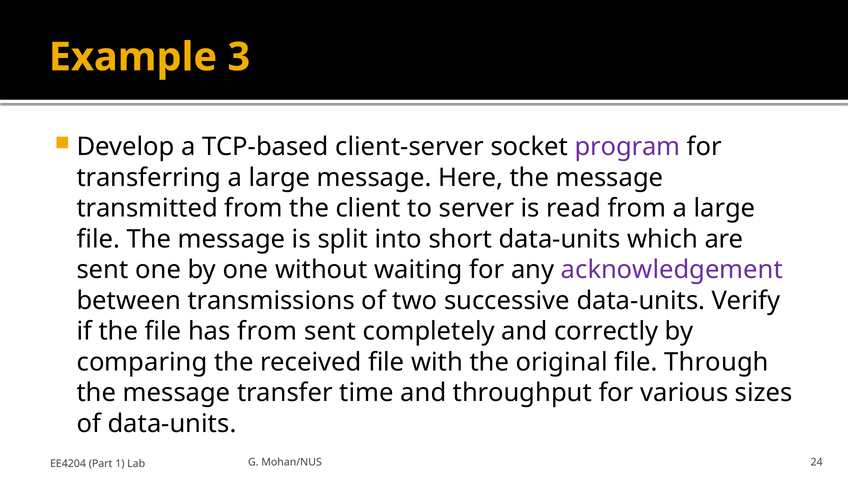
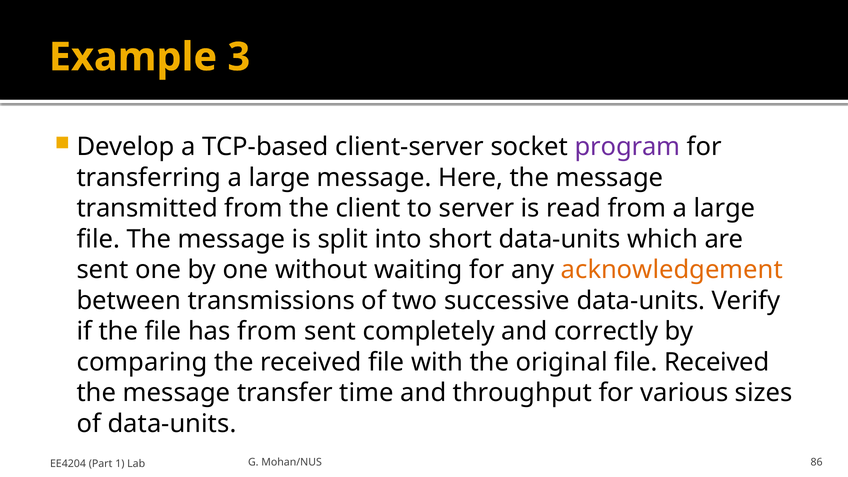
acknowledgement colour: purple -> orange
file Through: Through -> Received
24: 24 -> 86
